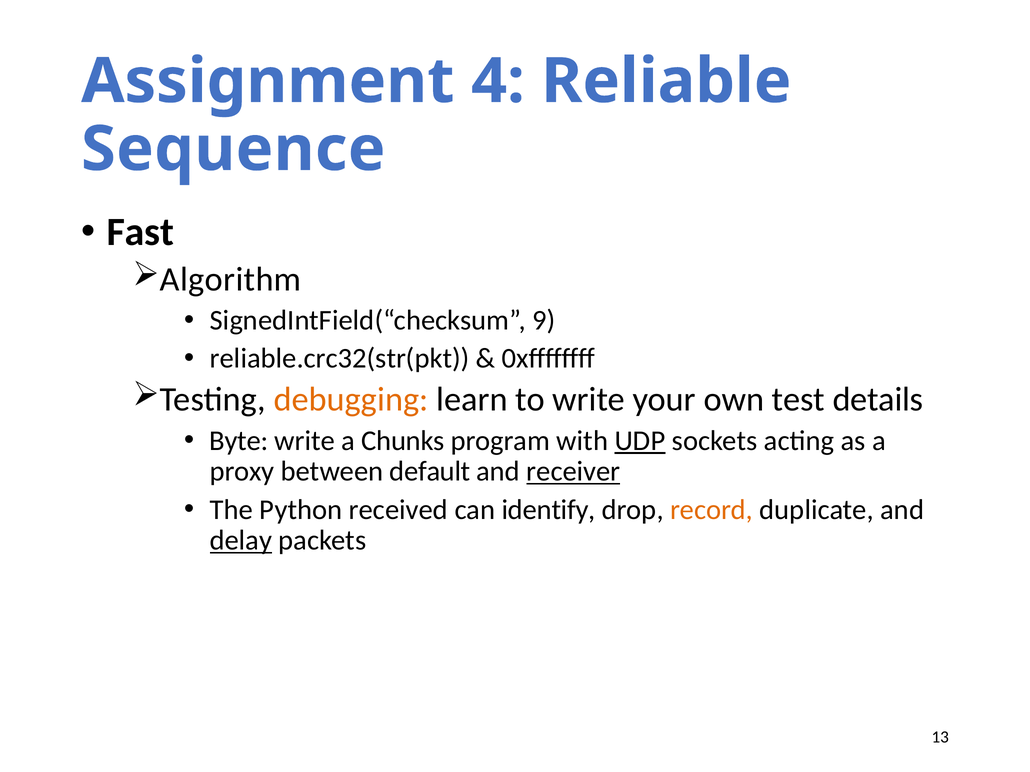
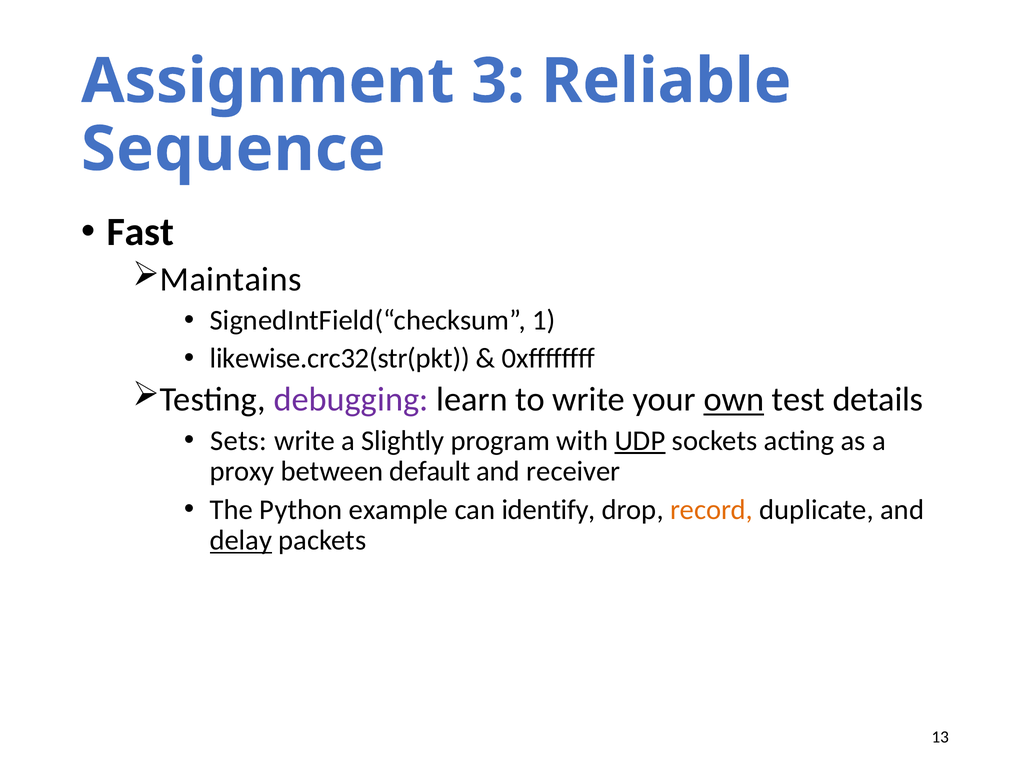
4: 4 -> 3
Algorithm: Algorithm -> Maintains
9: 9 -> 1
reliable.crc32(str(pkt: reliable.crc32(str(pkt -> likewise.crc32(str(pkt
debugging colour: orange -> purple
own underline: none -> present
Byte: Byte -> Sets
Chunks: Chunks -> Slightly
receiver underline: present -> none
received: received -> example
